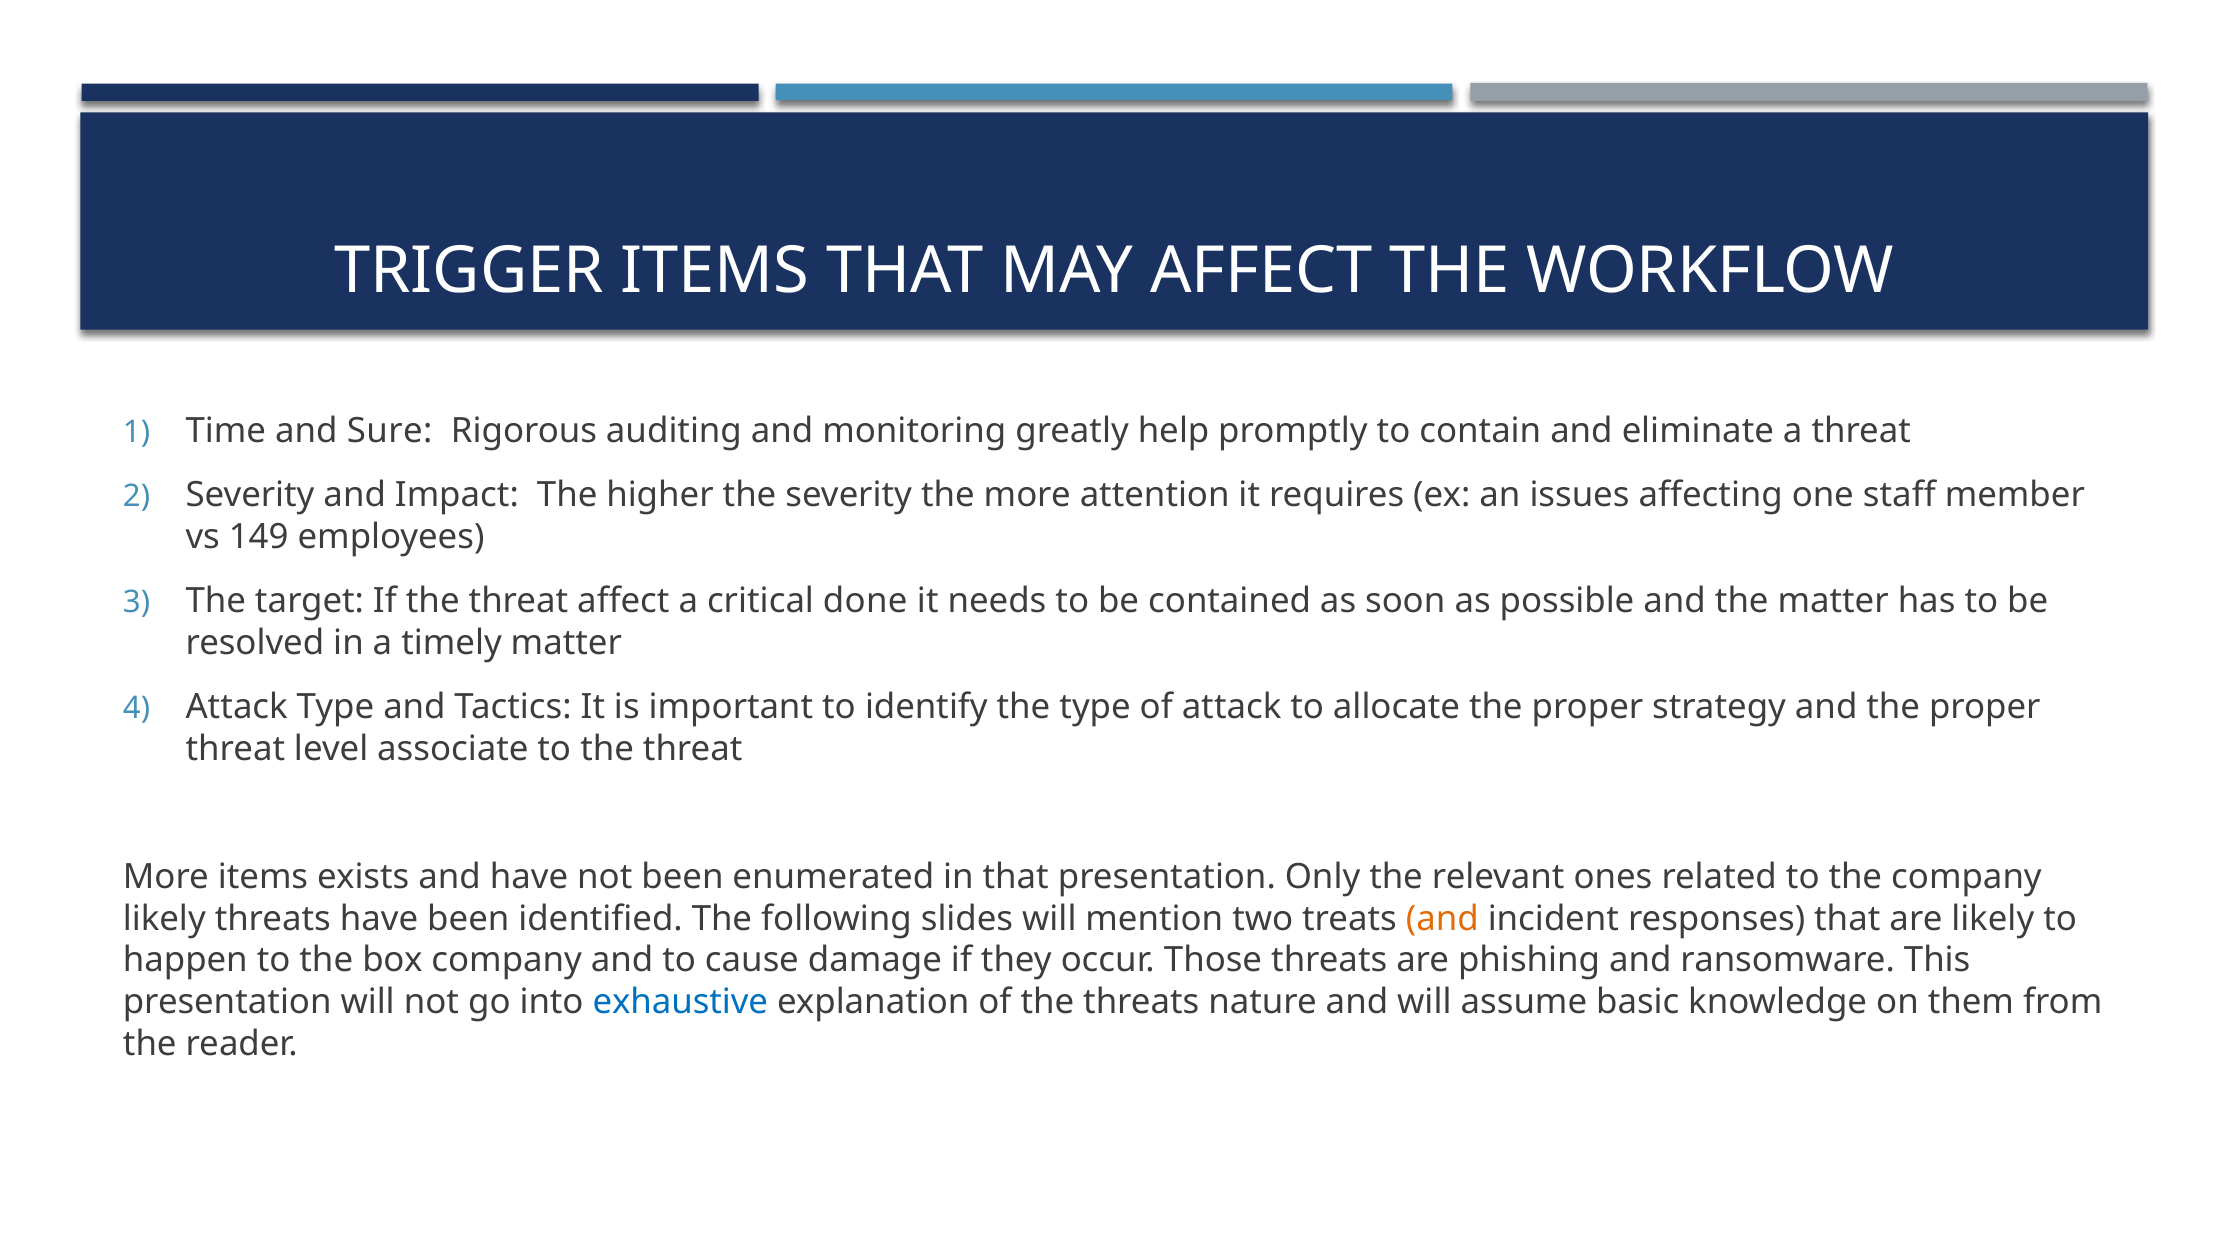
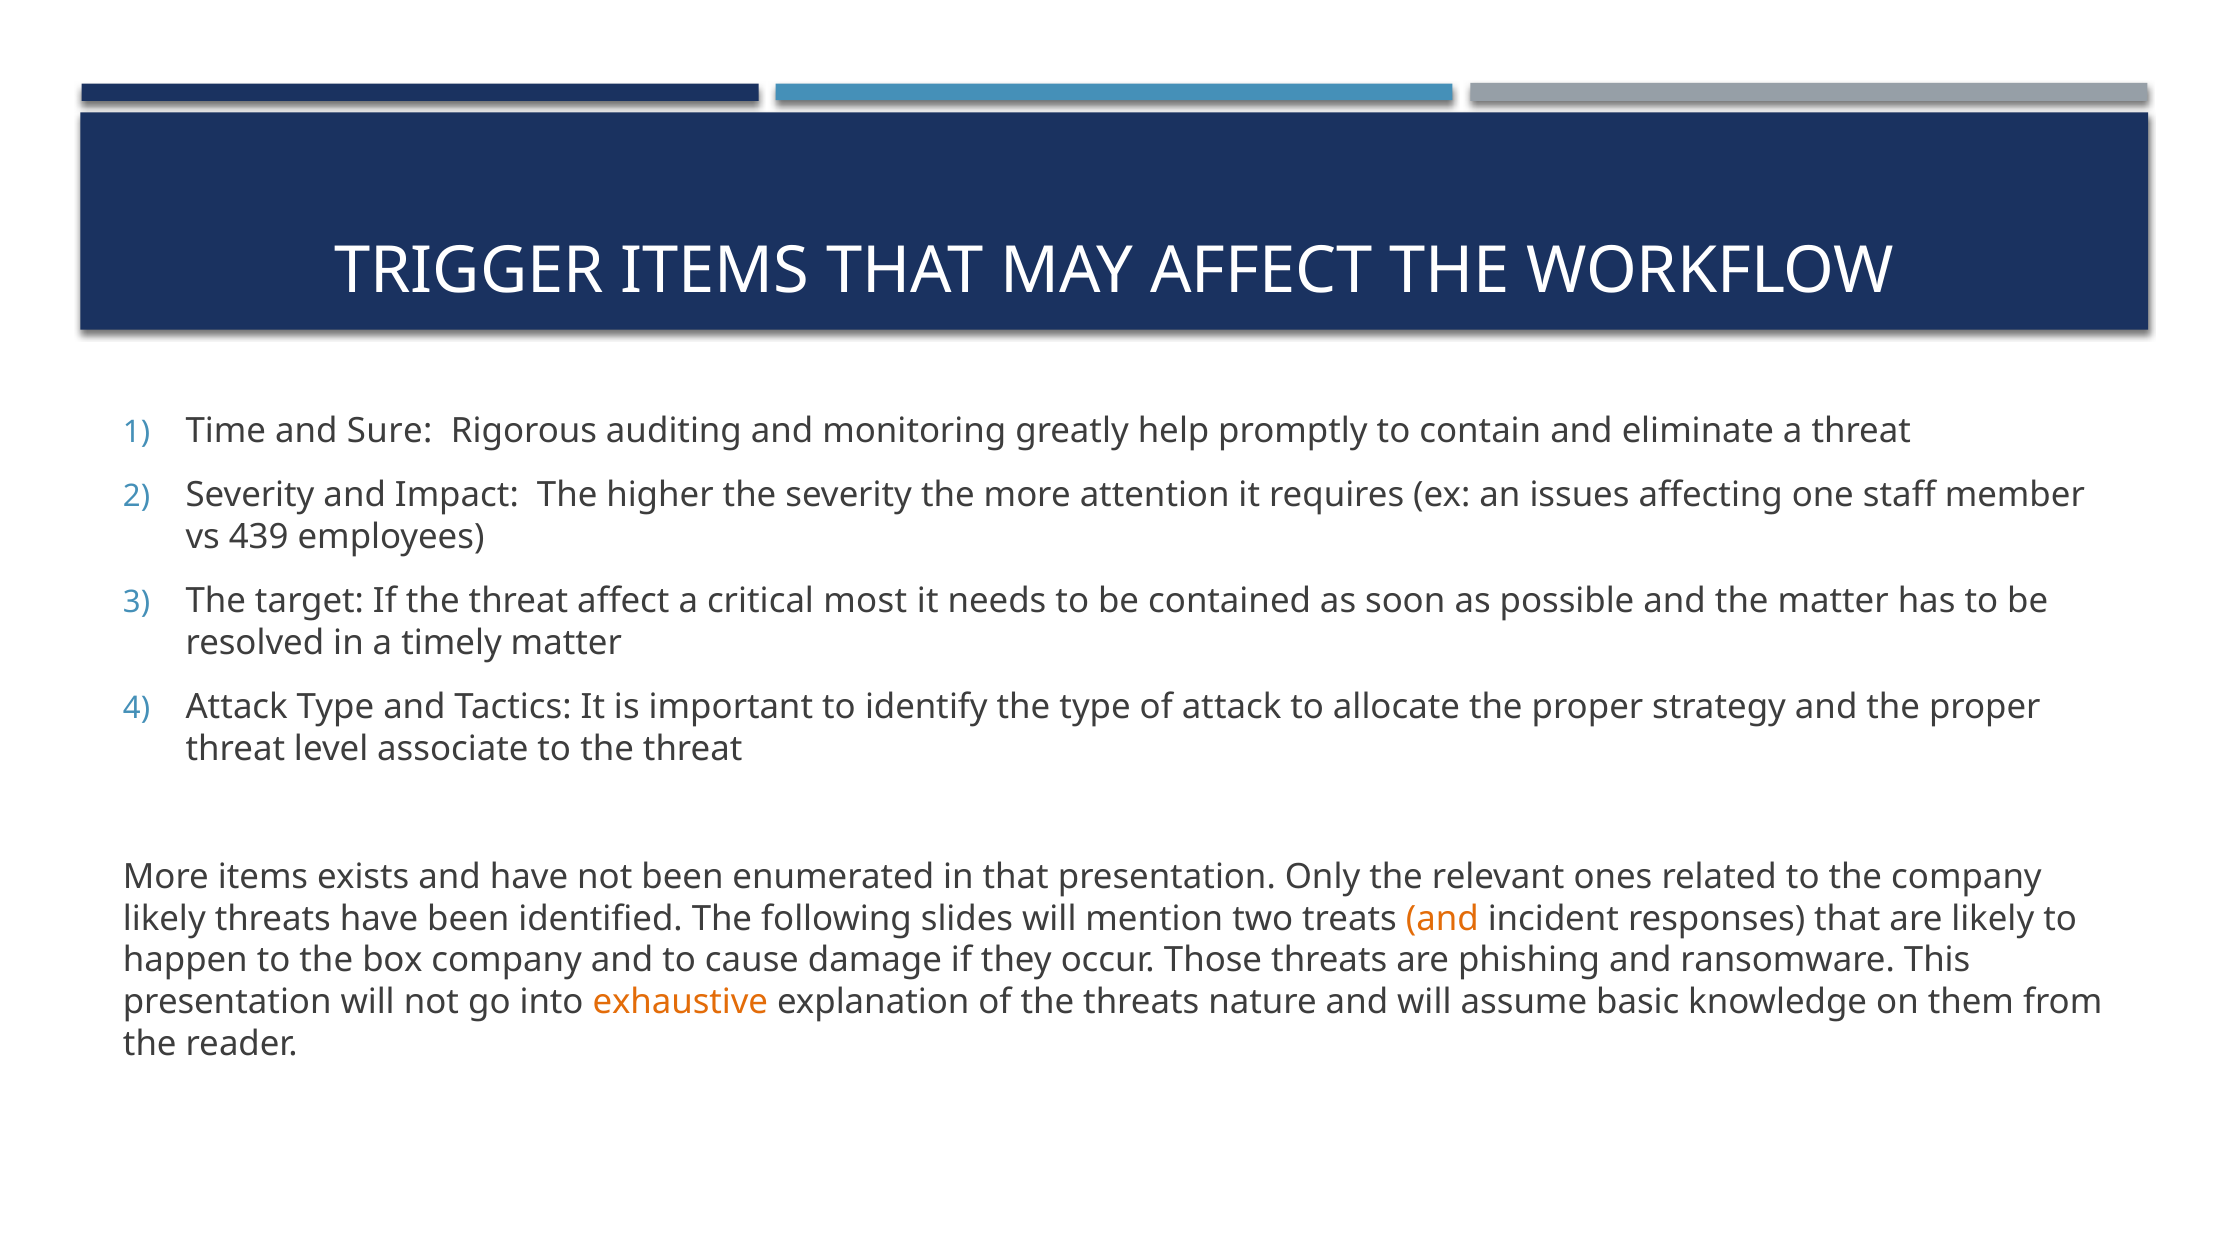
149: 149 -> 439
done: done -> most
exhaustive colour: blue -> orange
